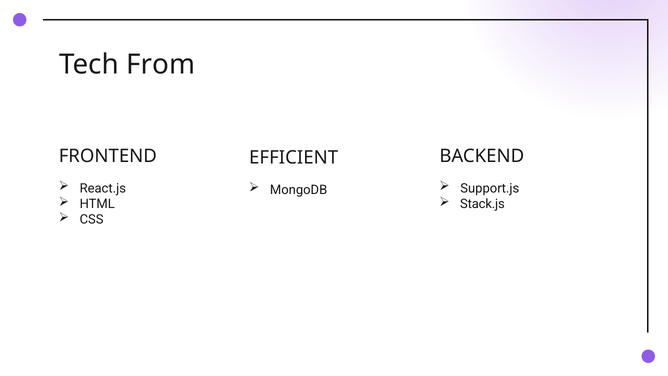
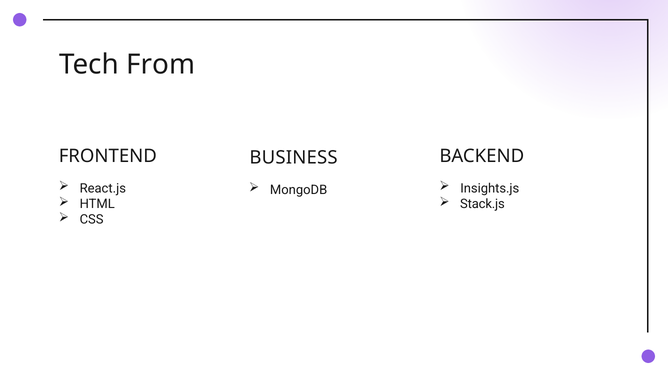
EFFICIENT: EFFICIENT -> BUSINESS
Support.js: Support.js -> Insights.js
